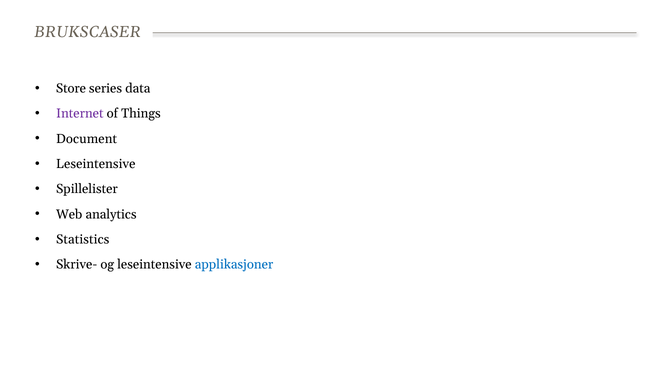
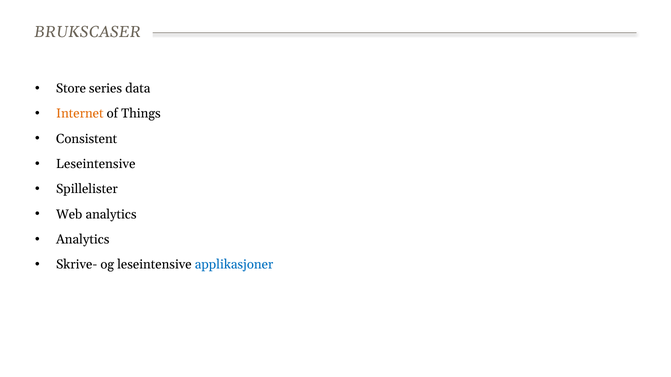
Internet colour: purple -> orange
Document: Document -> Consistent
Statistics at (83, 240): Statistics -> Analytics
